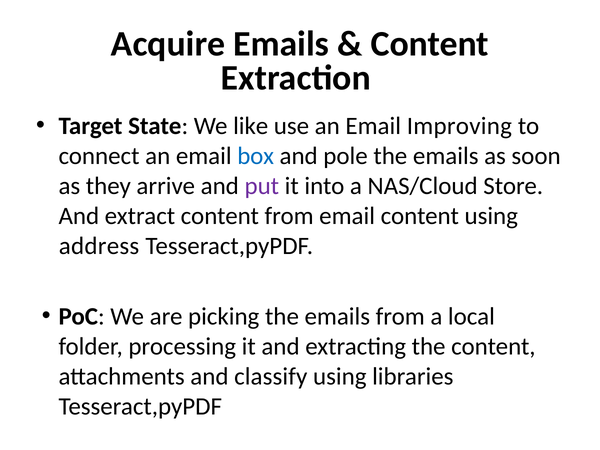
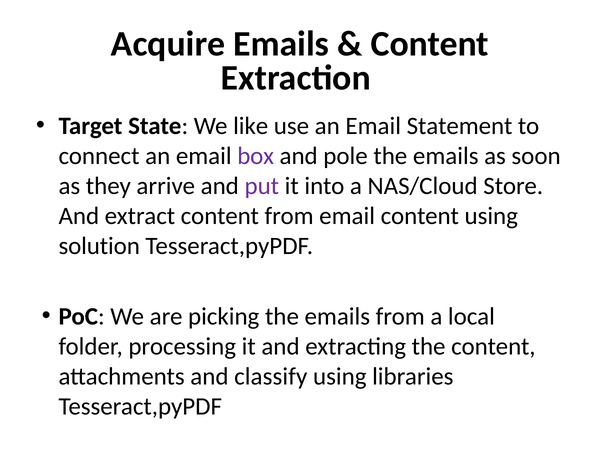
Improving: Improving -> Statement
box colour: blue -> purple
address: address -> solution
